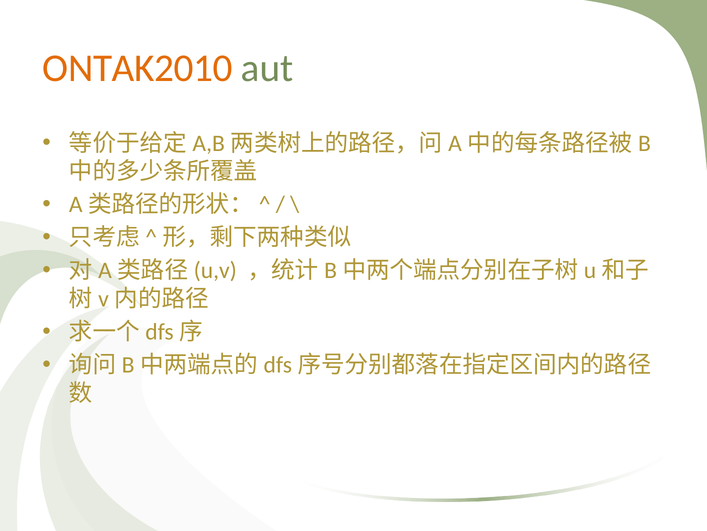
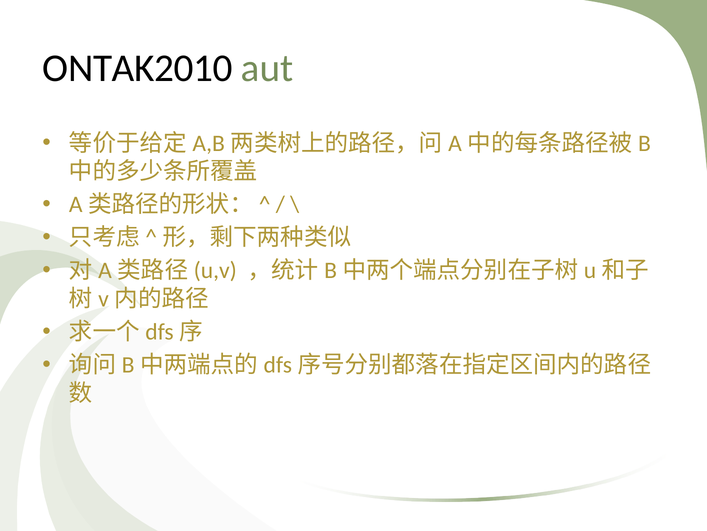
ONTAK2010 colour: orange -> black
